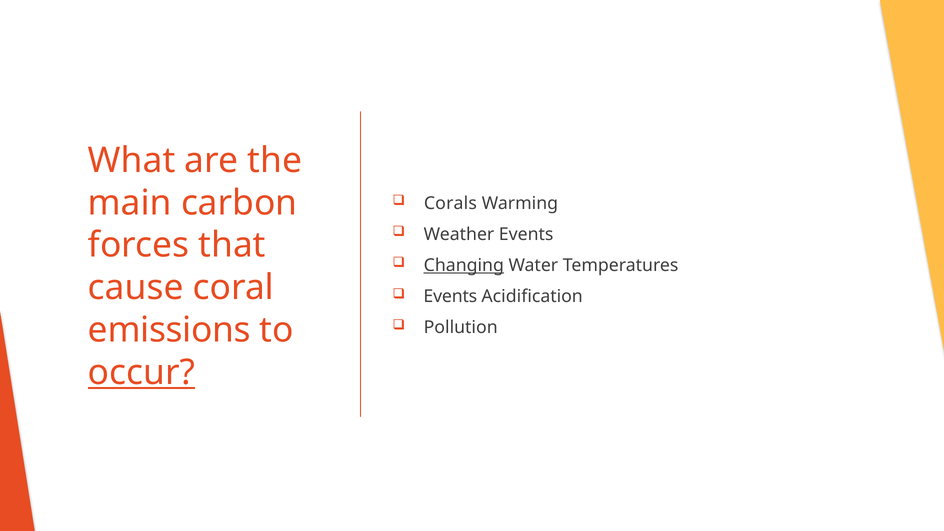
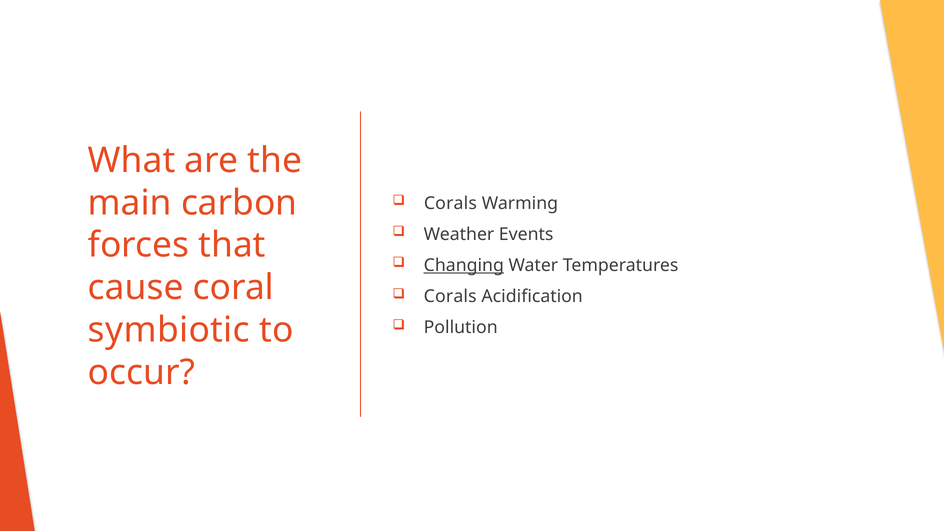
Events at (450, 296): Events -> Corals
emissions: emissions -> symbiotic
occur underline: present -> none
